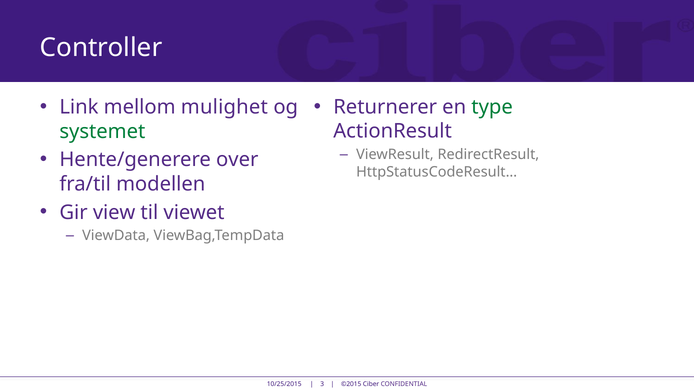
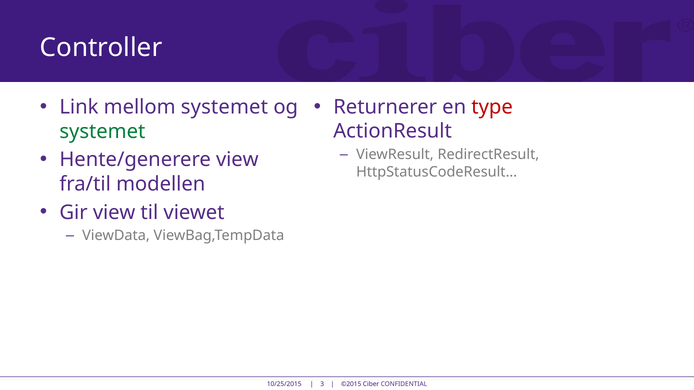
type colour: green -> red
mellom mulighet: mulighet -> systemet
Hente/generere over: over -> view
